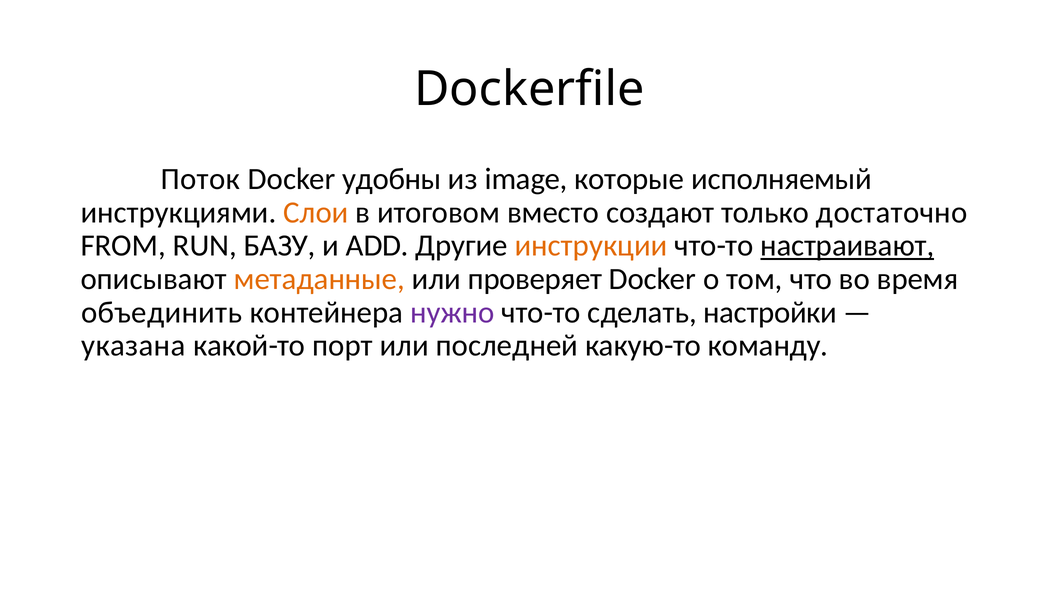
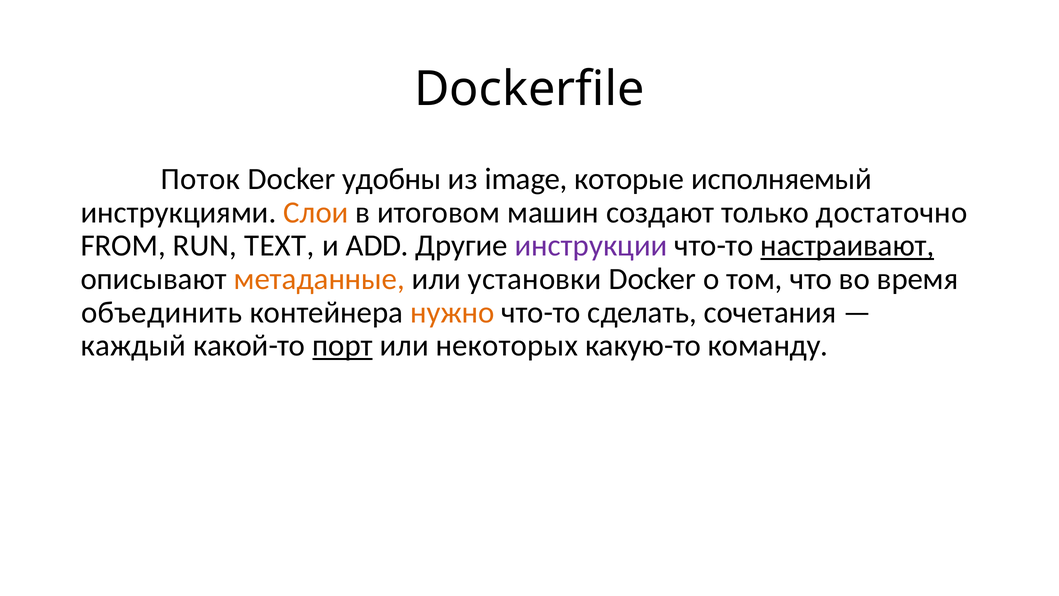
вместо: вместо -> машин
БАЗУ: БАЗУ -> TEXT
инструкции colour: orange -> purple
проверяет: проверяет -> установки
нужно colour: purple -> orange
настройки: настройки -> сочетания
указана: указана -> каждый
порт underline: none -> present
последней: последней -> некоторых
